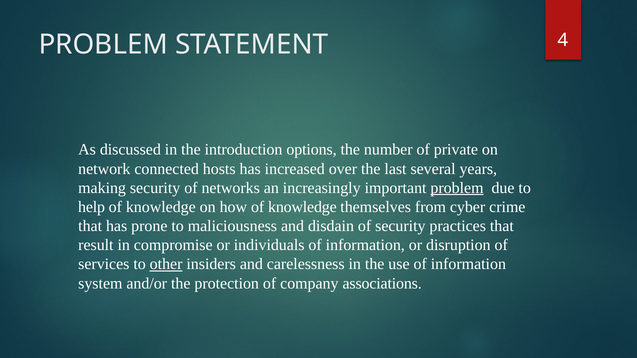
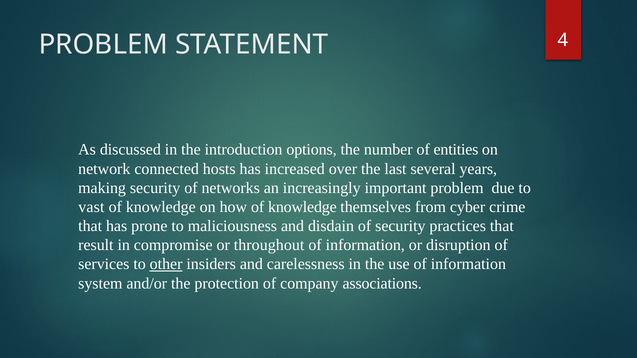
private: private -> entities
problem at (457, 188) underline: present -> none
help: help -> vast
individuals: individuals -> throughout
